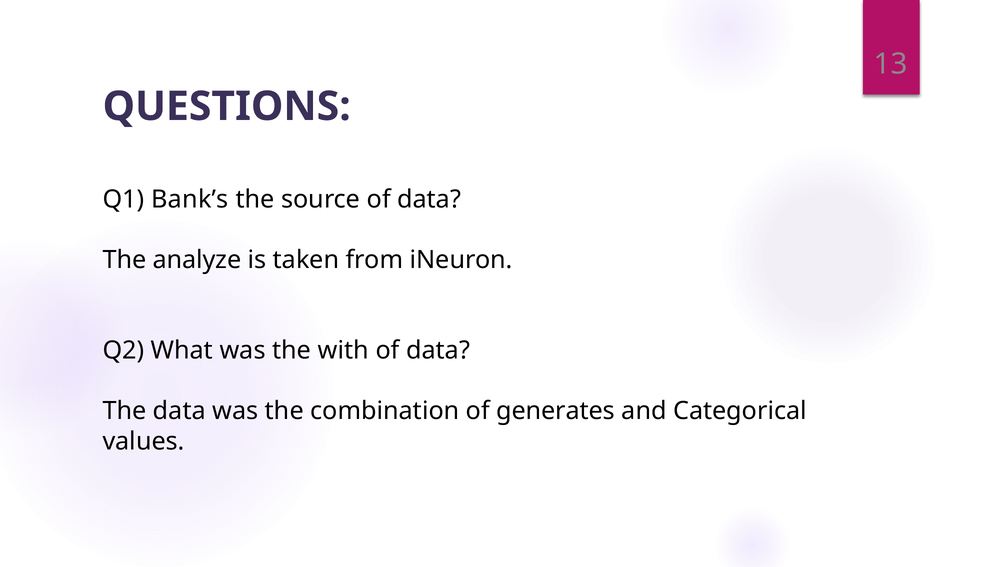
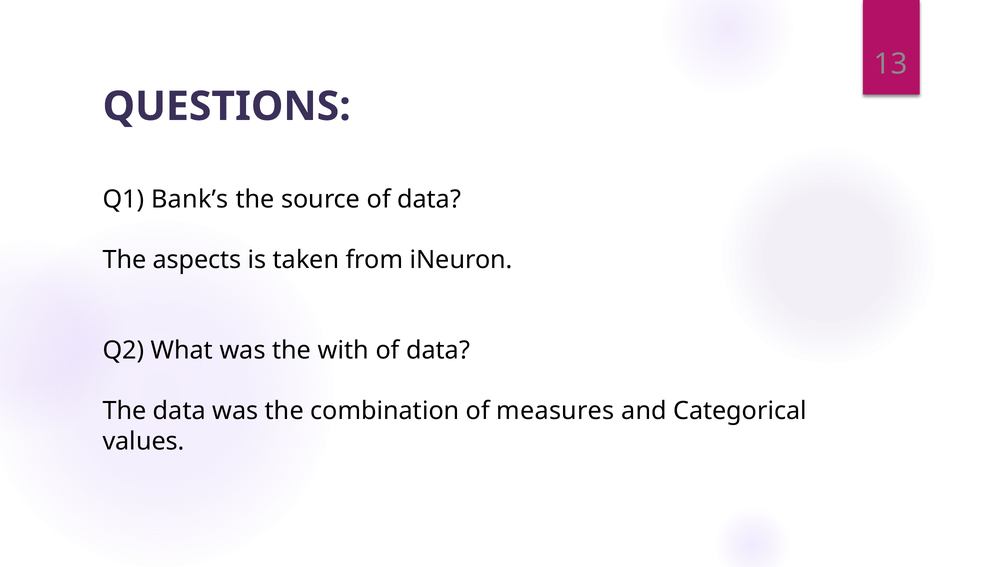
analyze: analyze -> aspects
generates: generates -> measures
